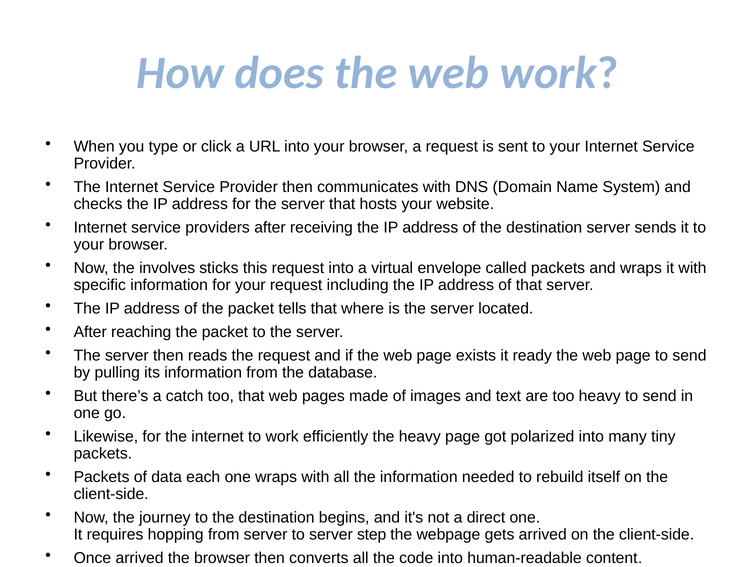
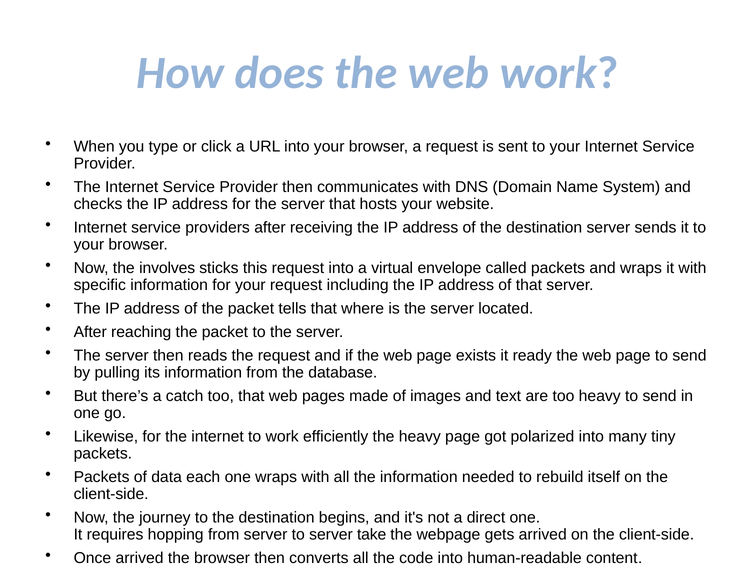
step: step -> take
